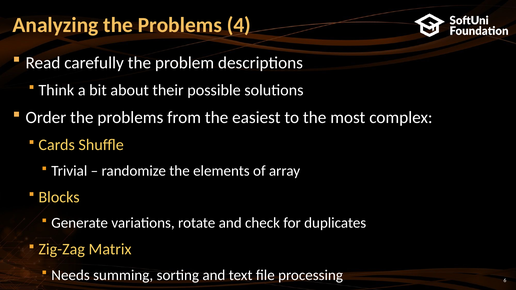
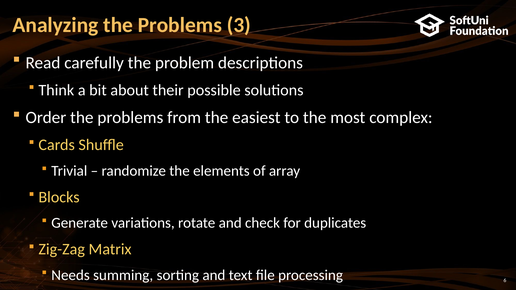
4: 4 -> 3
